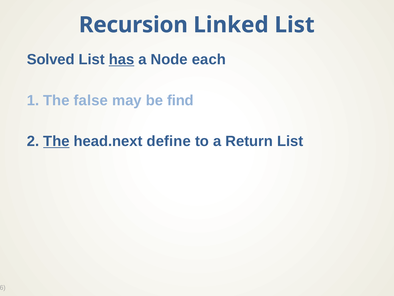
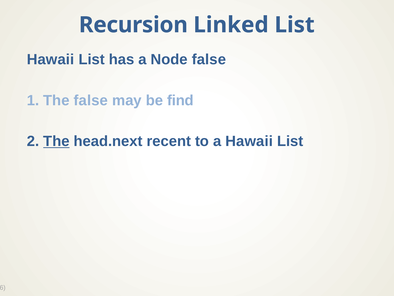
Solved at (51, 59): Solved -> Hawaii
has underline: present -> none
Node each: each -> false
define: define -> recent
a Return: Return -> Hawaii
